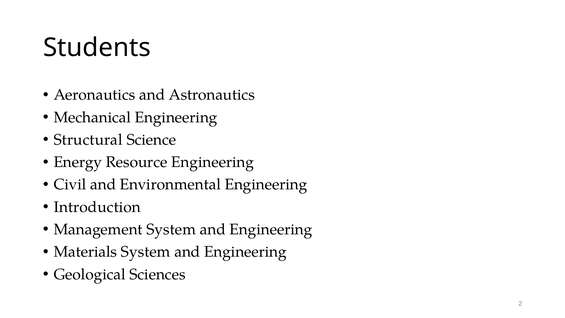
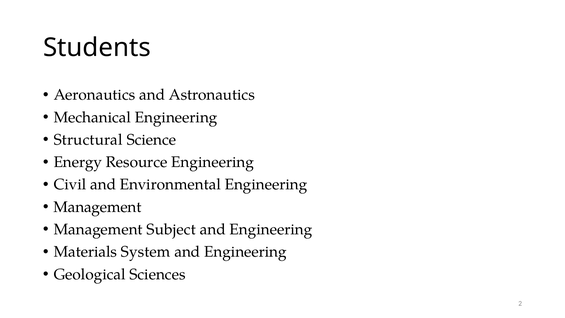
Introduction at (97, 207): Introduction -> Management
Management System: System -> Subject
